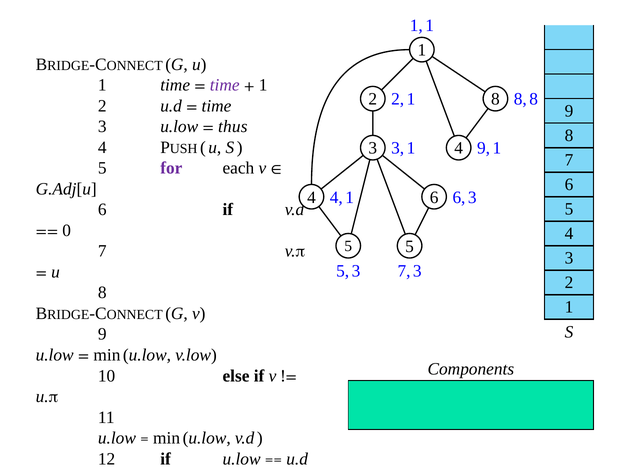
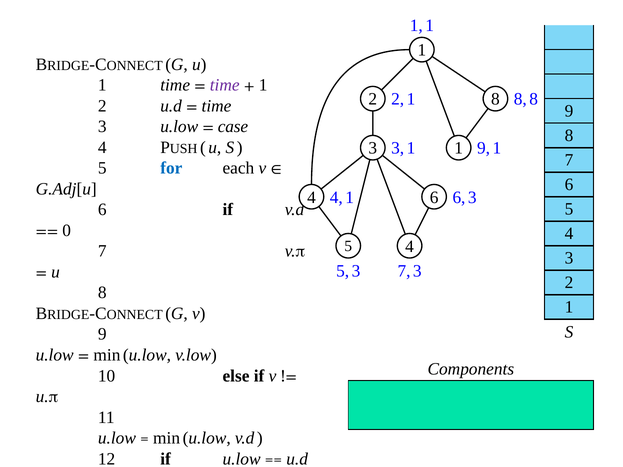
thus: thus -> case
3 4: 4 -> 1
for colour: purple -> blue
5 at (410, 246): 5 -> 4
